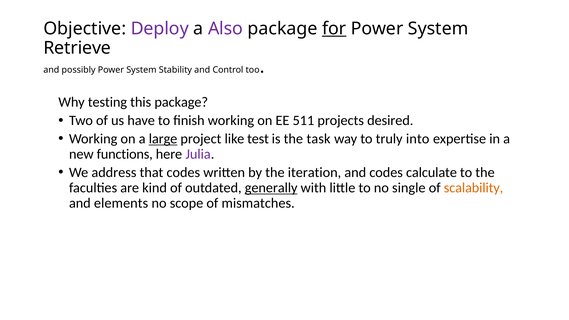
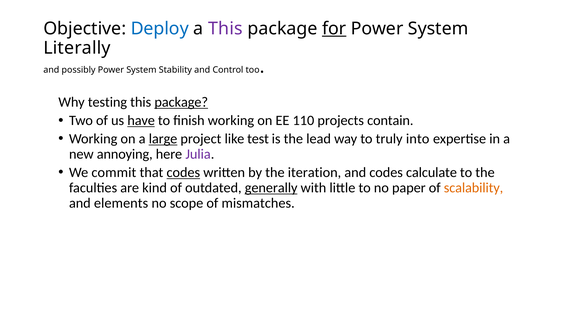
Deploy colour: purple -> blue
a Also: Also -> This
Retrieve: Retrieve -> Literally
package at (181, 102) underline: none -> present
have underline: none -> present
511: 511 -> 110
desired: desired -> contain
task: task -> lead
functions: functions -> annoying
address: address -> commit
codes at (183, 173) underline: none -> present
single: single -> paper
